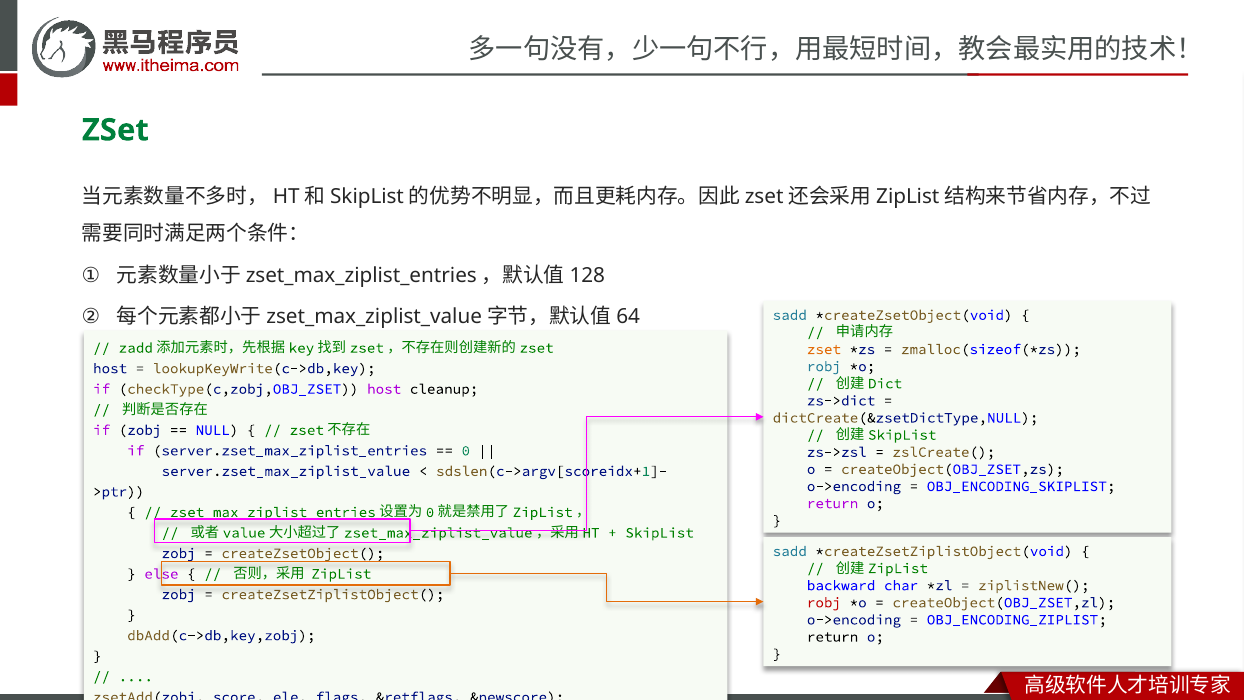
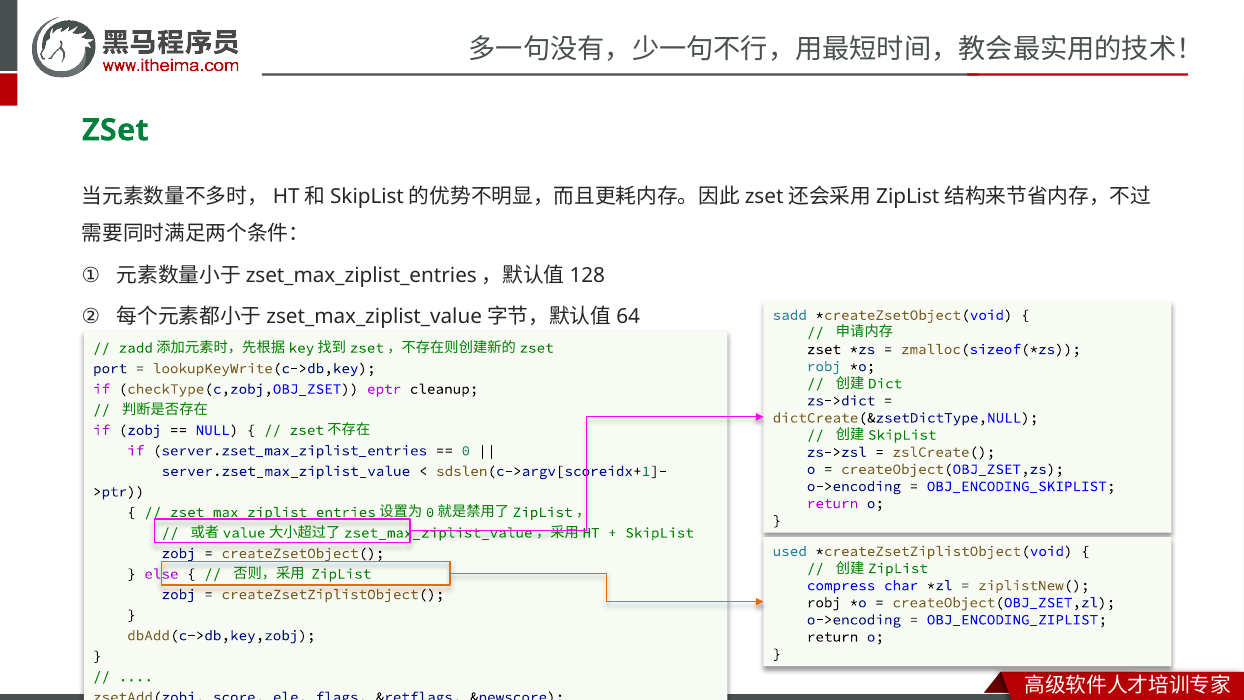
zset at (824, 349) colour: orange -> black
host at (110, 368): host -> port
checkType(c,zobj,OBJ_ZSET host: host -> eptr
sadd at (790, 551): sadd -> used
backward: backward -> compress
robj at (824, 602) colour: red -> black
